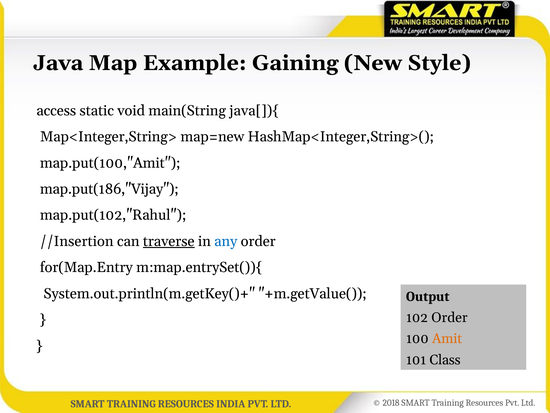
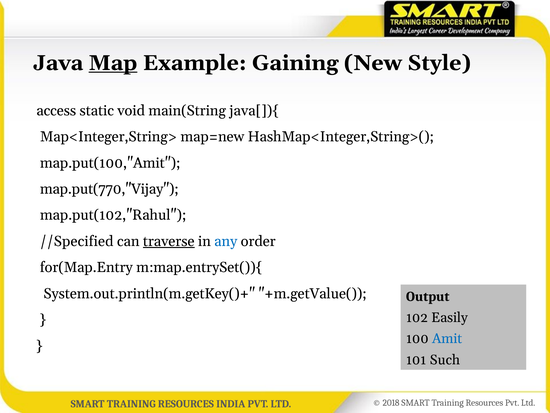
Map underline: none -> present
map.put(186,"Vijay: map.put(186,"Vijay -> map.put(770,"Vijay
//Insertion: //Insertion -> //Specified
102 Order: Order -> Easily
Amit colour: orange -> blue
Class: Class -> Such
